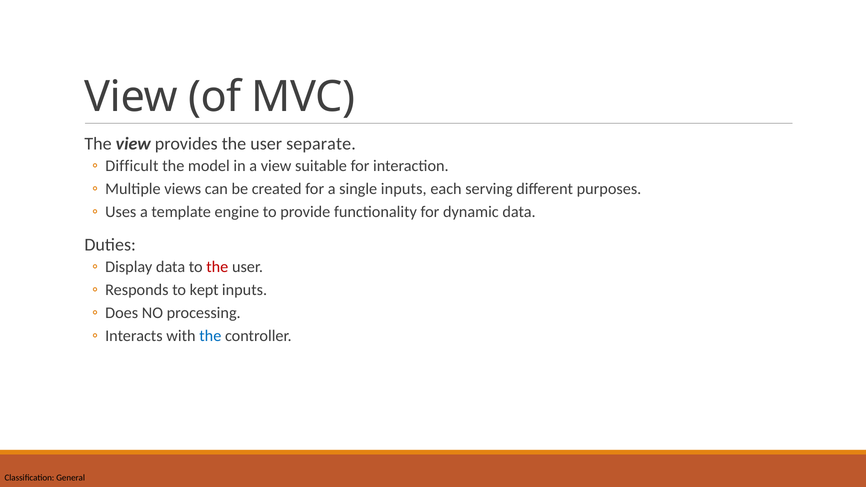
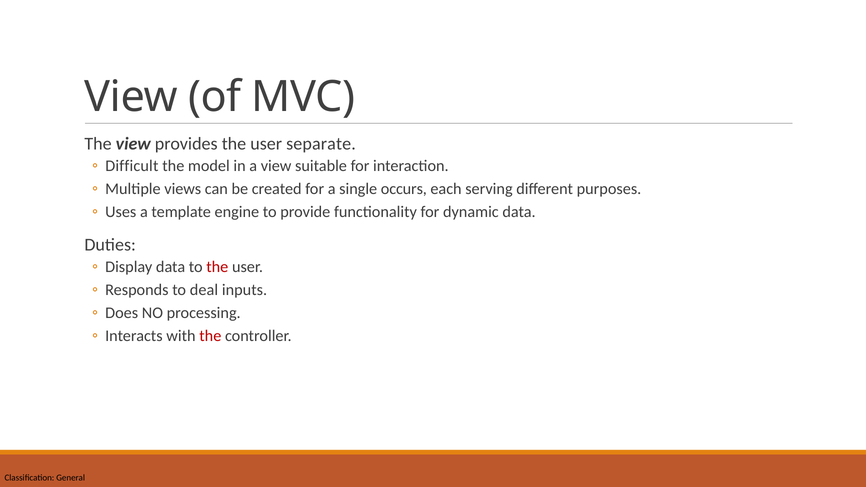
single inputs: inputs -> occurs
kept: kept -> deal
the at (210, 336) colour: blue -> red
